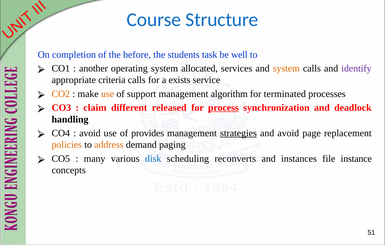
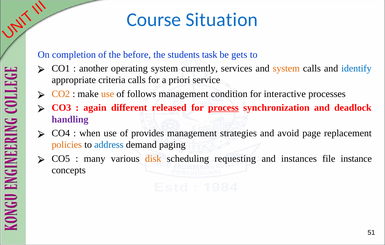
Structure: Structure -> Situation
well: well -> gets
allocated: allocated -> currently
identify colour: purple -> blue
exists: exists -> priori
support: support -> follows
algorithm: algorithm -> condition
terminated: terminated -> interactive
claim: claim -> again
handling colour: black -> purple
avoid at (90, 133): avoid -> when
strategies underline: present -> none
address colour: orange -> blue
disk colour: blue -> orange
reconverts: reconverts -> requesting
